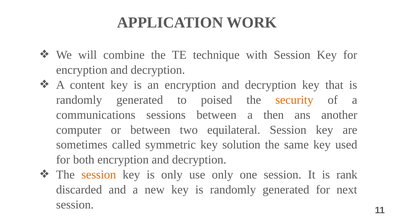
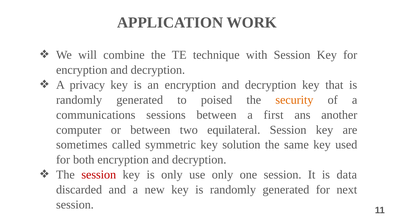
content: content -> privacy
then: then -> first
session at (99, 174) colour: orange -> red
rank: rank -> data
